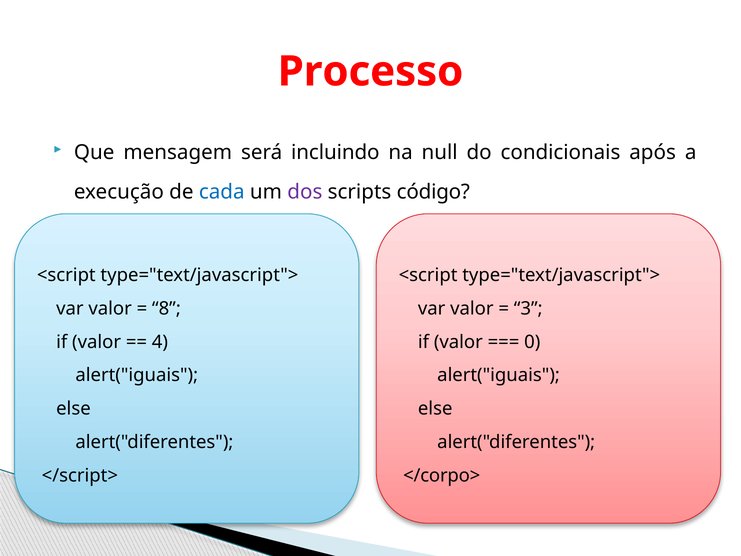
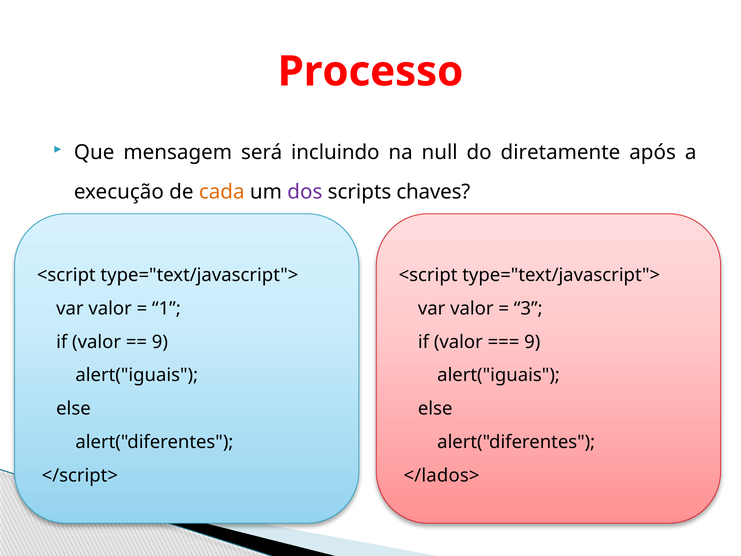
condicionais: condicionais -> diretamente
cada colour: blue -> orange
código: código -> chaves
8: 8 -> 1
4 at (160, 342): 4 -> 9
0 at (532, 342): 0 -> 9
</corpo>: </corpo> -> </lados>
